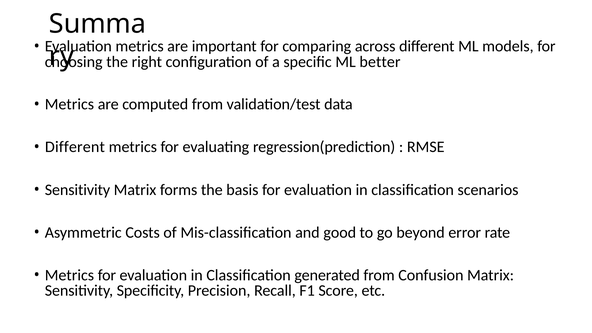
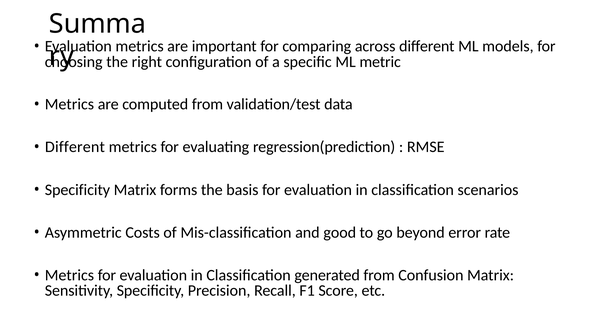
better: better -> metric
Sensitivity at (77, 190): Sensitivity -> Specificity
